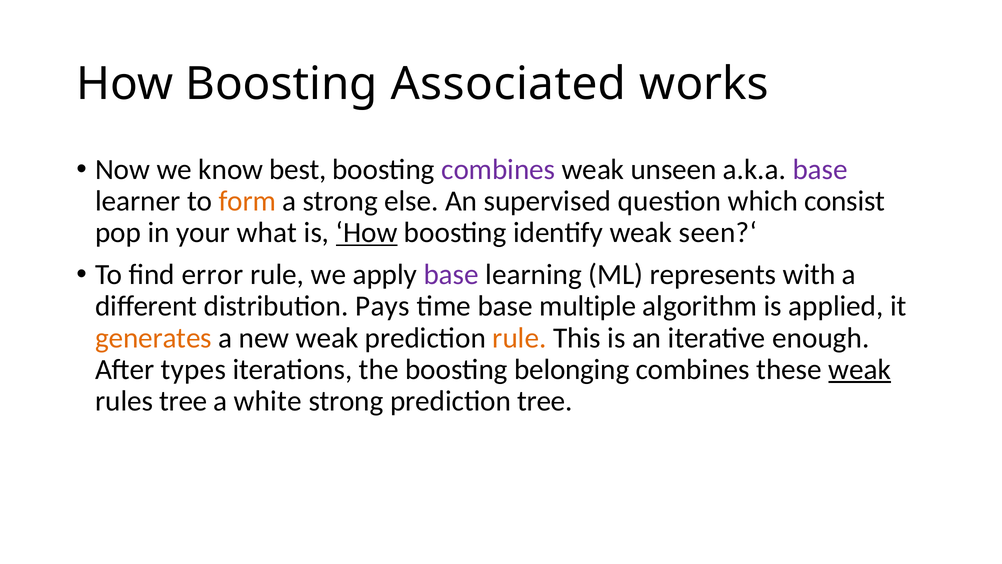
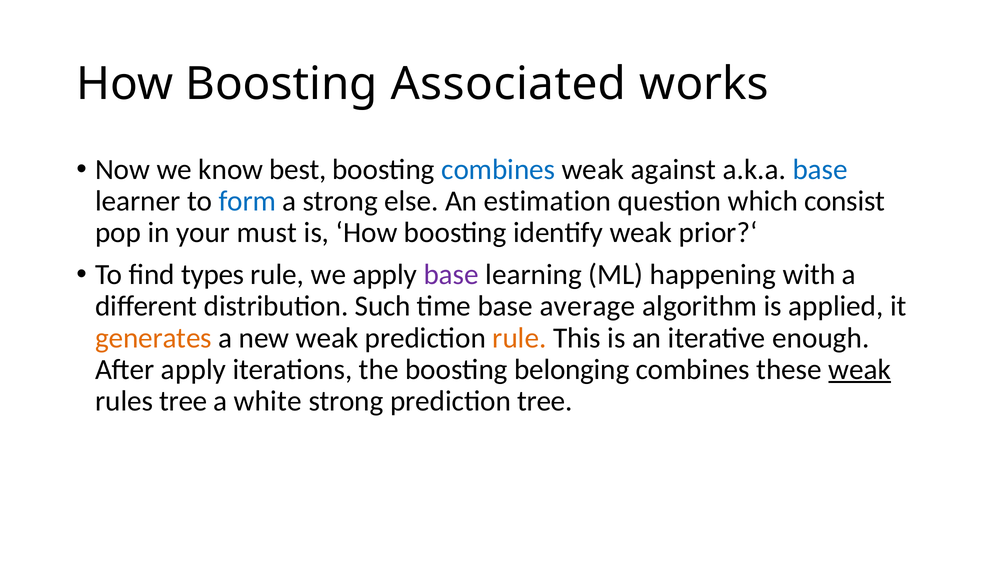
combines at (498, 169) colour: purple -> blue
unseen: unseen -> against
base at (820, 169) colour: purple -> blue
form colour: orange -> blue
supervised: supervised -> estimation
what: what -> must
How at (367, 233) underline: present -> none
seen?‘: seen?‘ -> prior?‘
error: error -> types
represents: represents -> happening
Pays: Pays -> Such
multiple: multiple -> average
After types: types -> apply
